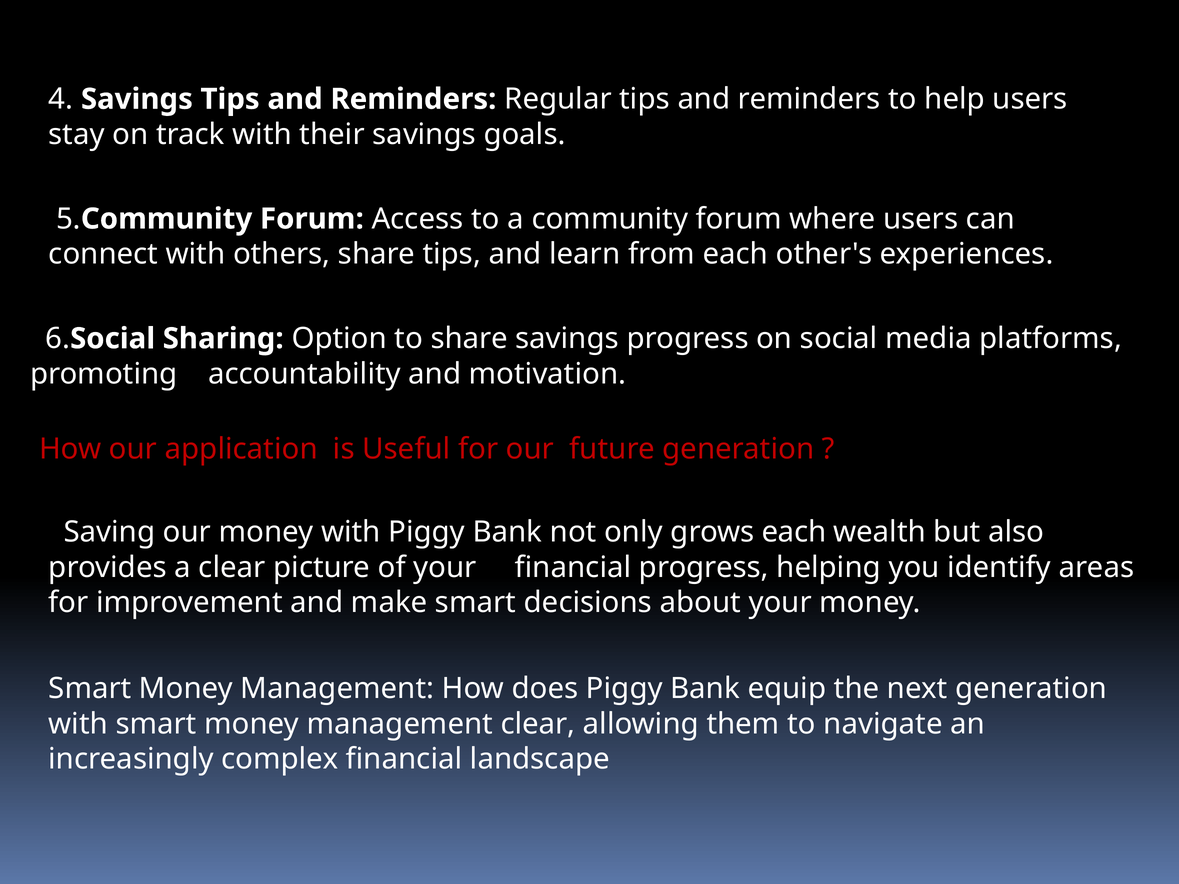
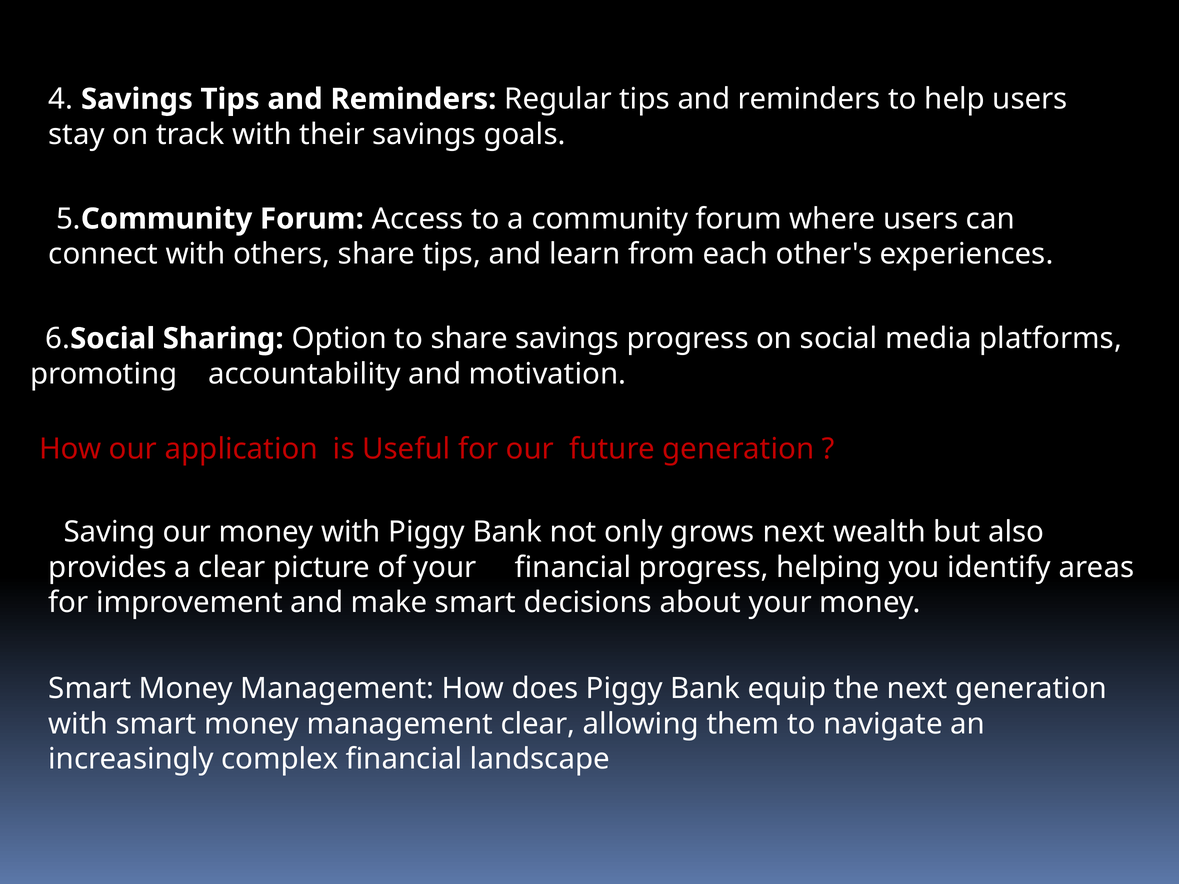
grows each: each -> next
